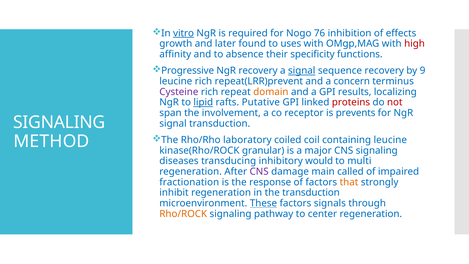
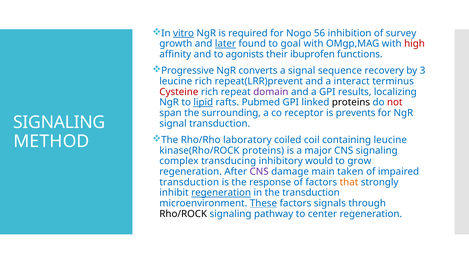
76: 76 -> 56
effects: effects -> survey
later underline: none -> present
uses: uses -> goal
absence: absence -> agonists
specificity: specificity -> ibuprofen
NgR recovery: recovery -> converts
signal at (302, 71) underline: present -> none
9: 9 -> 3
concern: concern -> interact
Cysteine colour: purple -> red
domain colour: orange -> purple
Putative: Putative -> Pubmed
proteins at (351, 102) colour: red -> black
involvement: involvement -> surrounding
kinase(Rho/ROCK granular: granular -> proteins
diseases: diseases -> complex
multi: multi -> grow
called: called -> taken
fractionation at (189, 182): fractionation -> transduction
regeneration at (221, 193) underline: none -> present
Rho/ROCK colour: orange -> black
